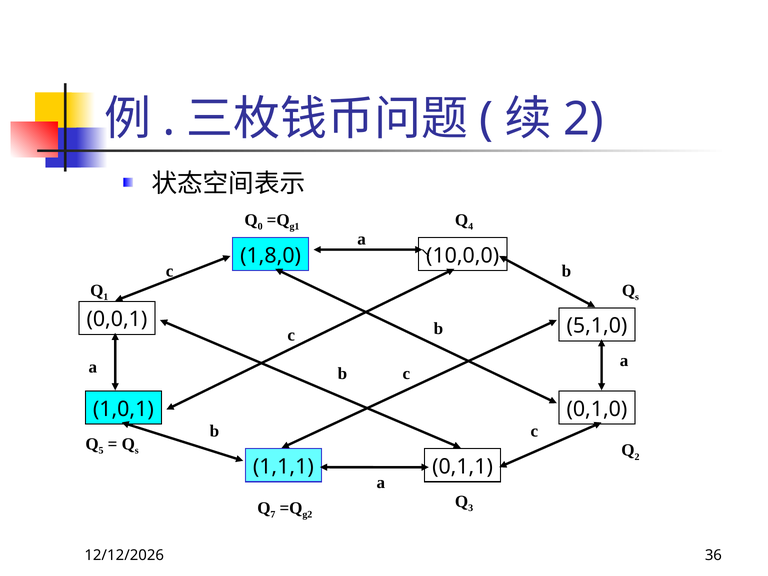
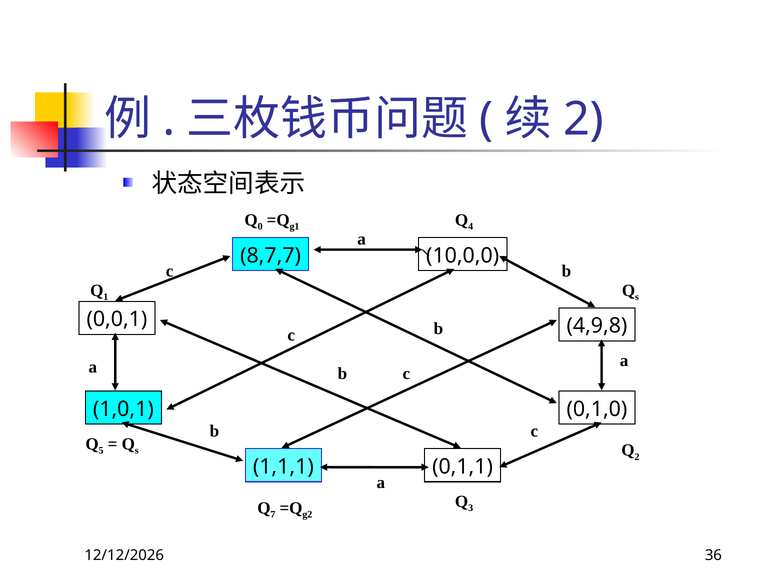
1,8,0: 1,8,0 -> 8,7,7
5,1,0: 5,1,0 -> 4,9,8
